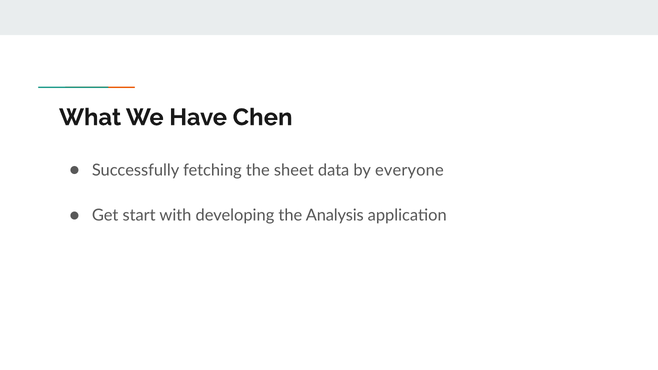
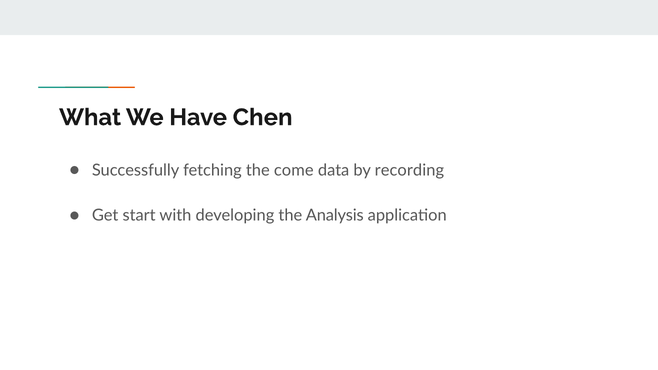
sheet: sheet -> come
everyone: everyone -> recording
